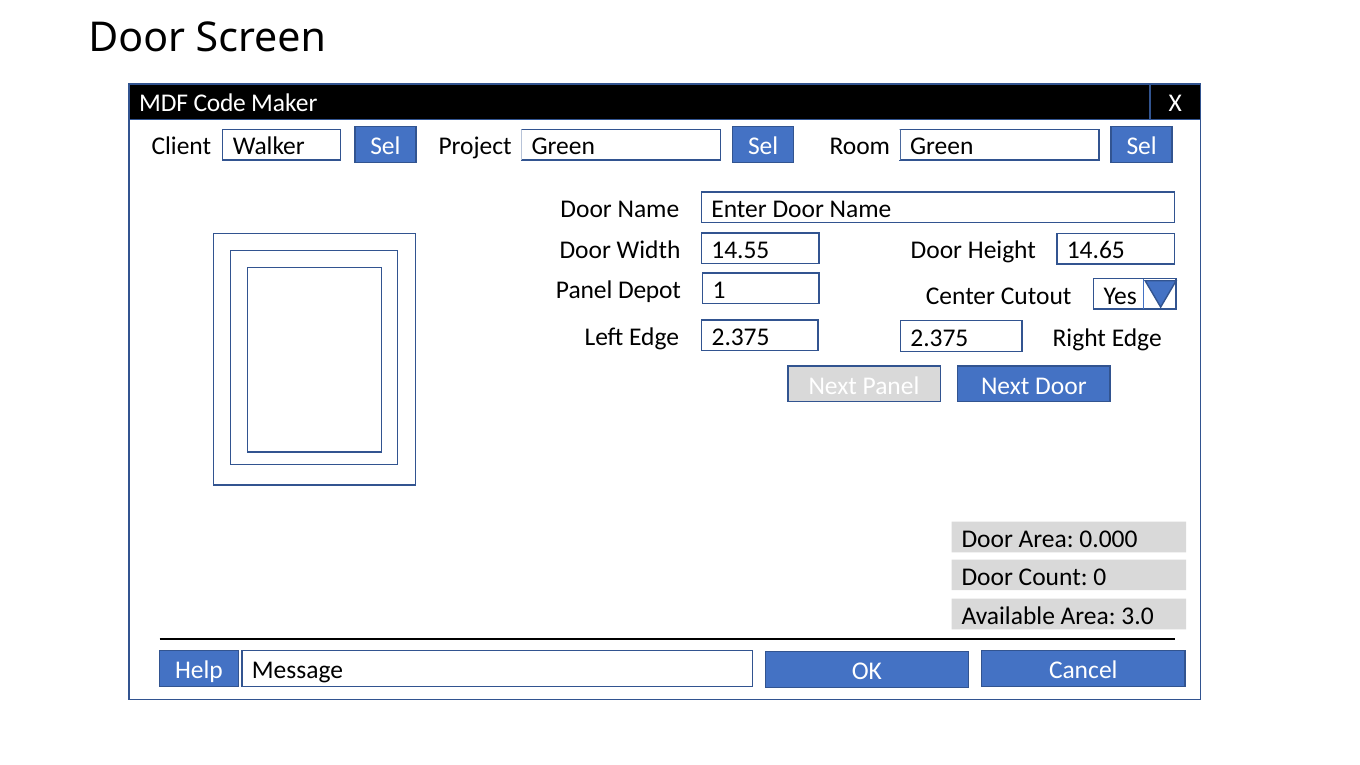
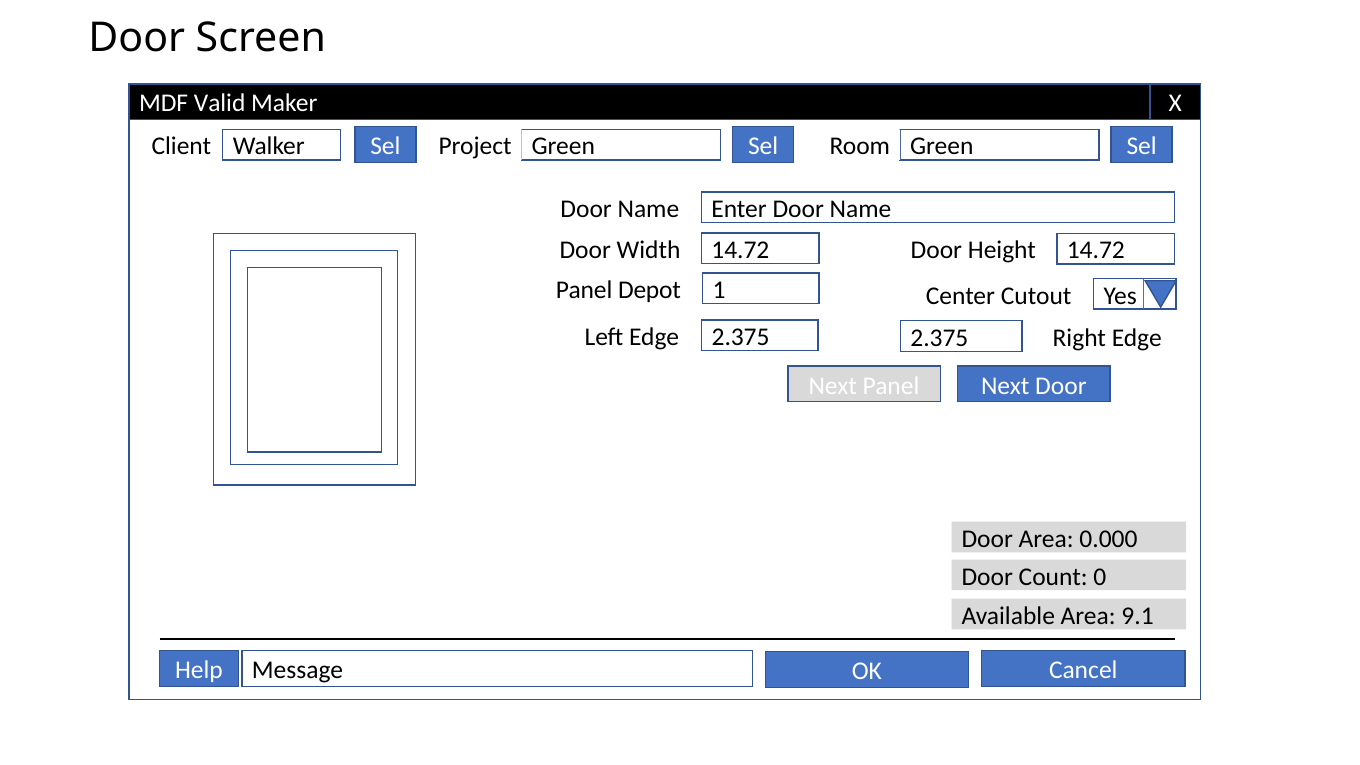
Code: Code -> Valid
14.55 at (740, 250): 14.55 -> 14.72
14.65 at (1096, 250): 14.65 -> 14.72
3.0: 3.0 -> 9.1
